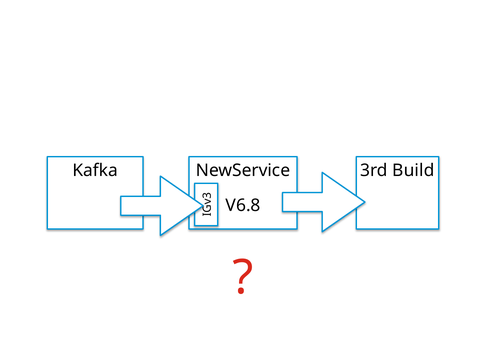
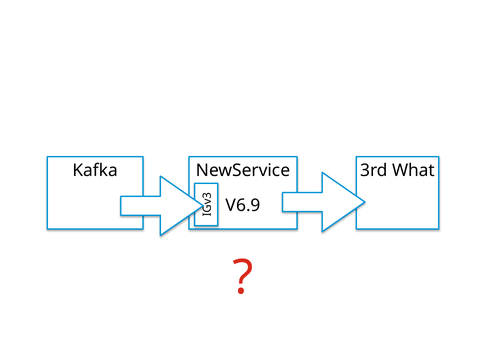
Build: Build -> What
V6.8: V6.8 -> V6.9
